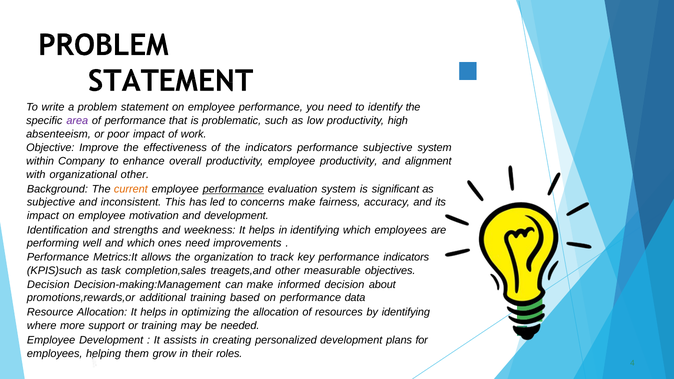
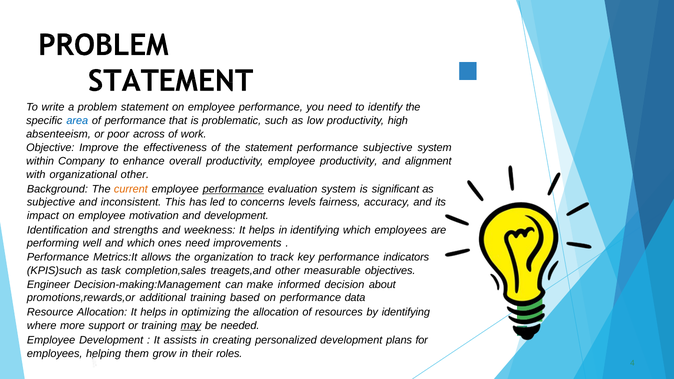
area colour: purple -> blue
poor impact: impact -> across
the indicators: indicators -> statement
concerns make: make -> levels
Decision at (48, 285): Decision -> Engineer
may underline: none -> present
